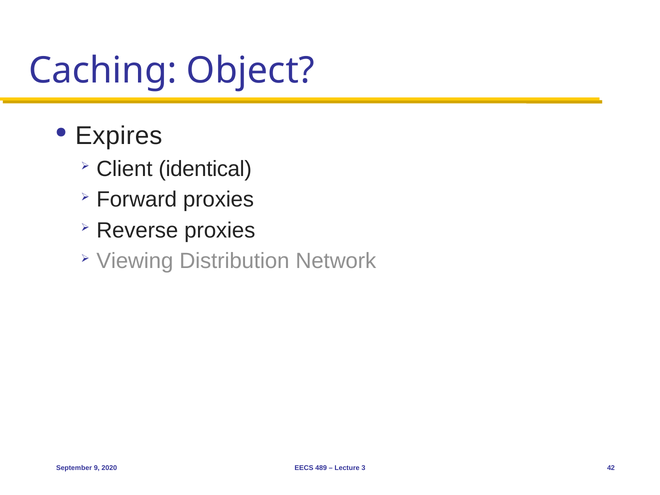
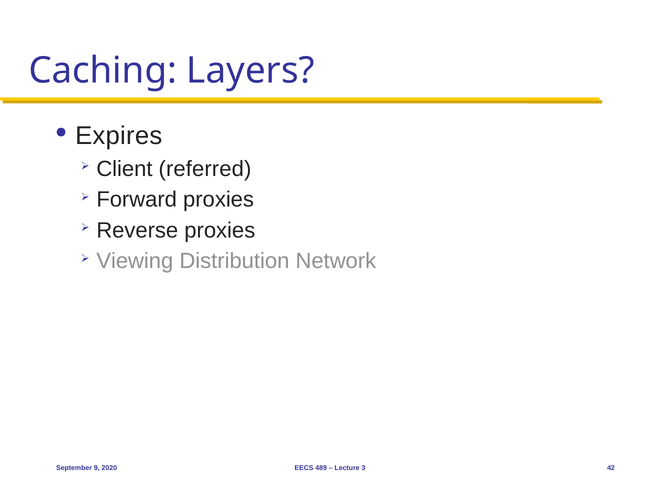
Object: Object -> Layers
identical: identical -> referred
